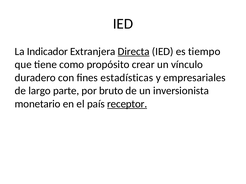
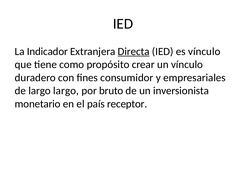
es tiempo: tiempo -> vínculo
estadísticas: estadísticas -> consumidor
largo parte: parte -> largo
receptor underline: present -> none
